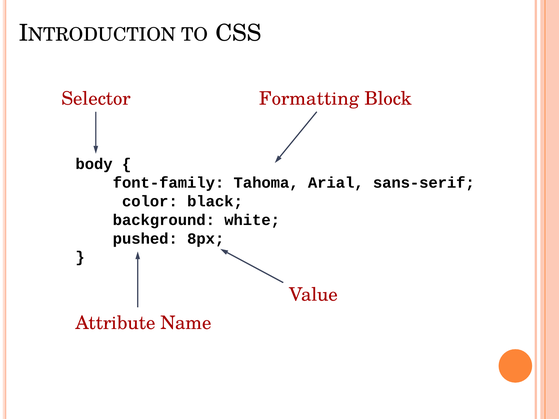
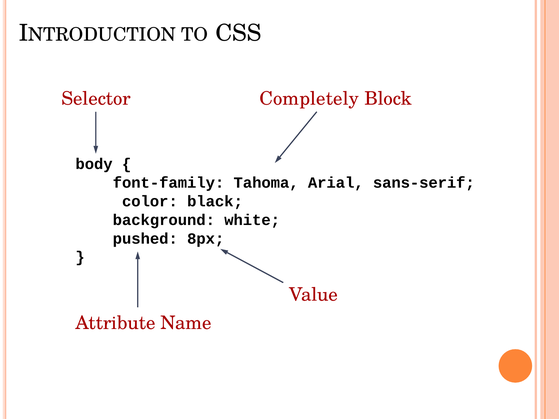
Formatting: Formatting -> Completely
